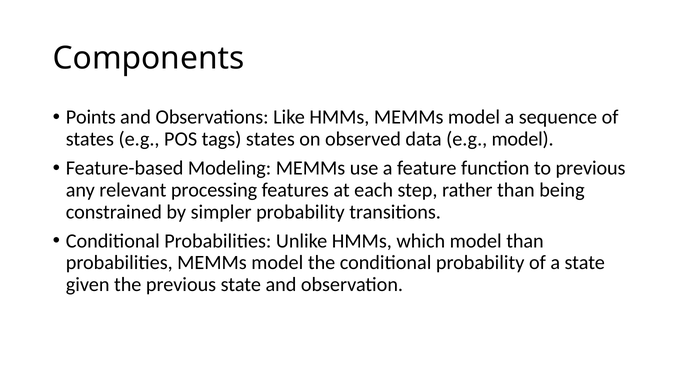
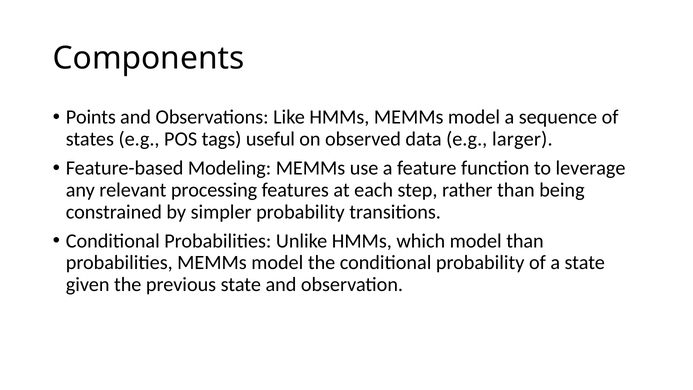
tags states: states -> useful
e.g model: model -> larger
to previous: previous -> leverage
